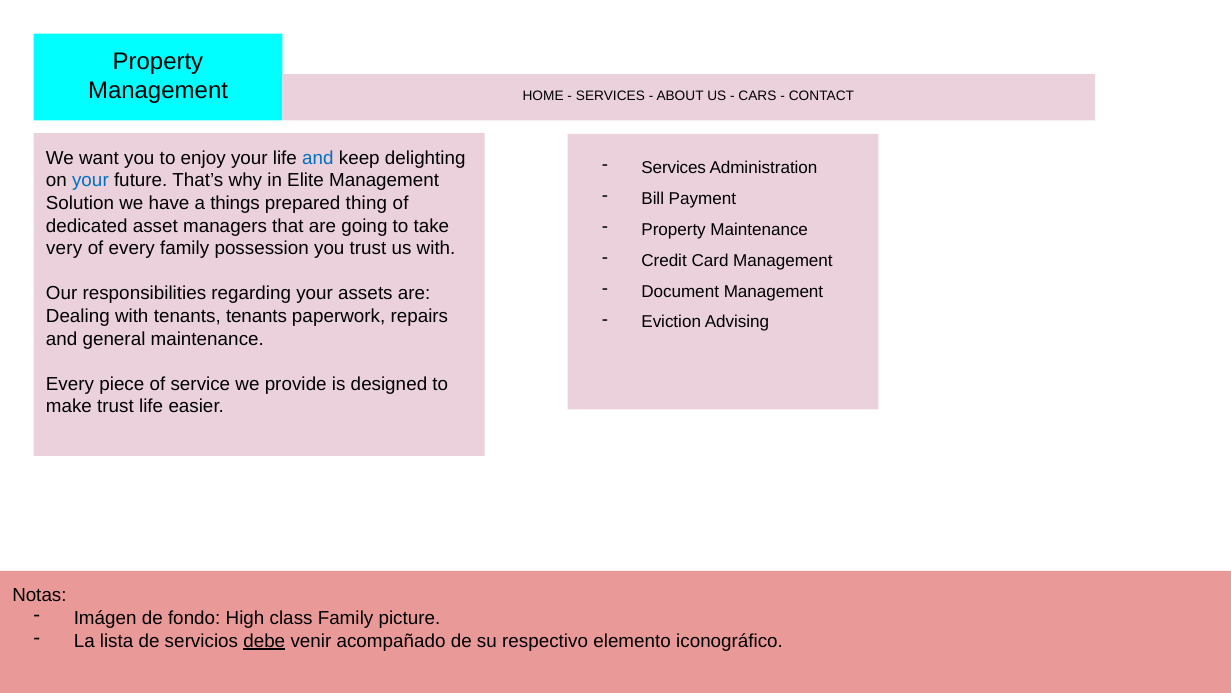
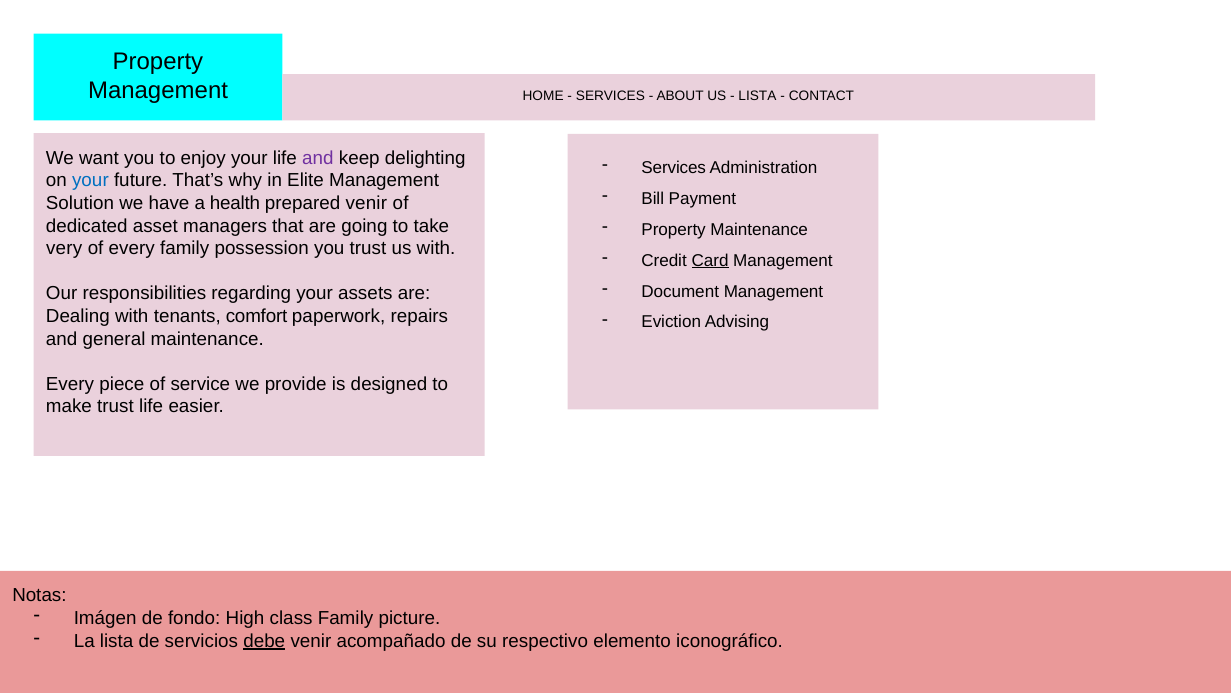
CARS at (757, 96): CARS -> LISTA
and at (318, 158) colour: blue -> purple
things: things -> health
prepared thing: thing -> venir
Card underline: none -> present
tenants tenants: tenants -> comfort
